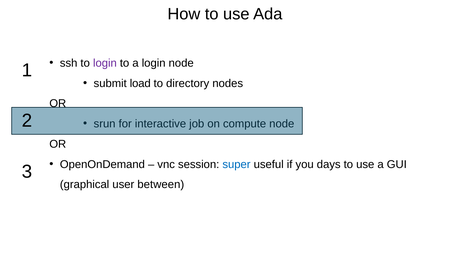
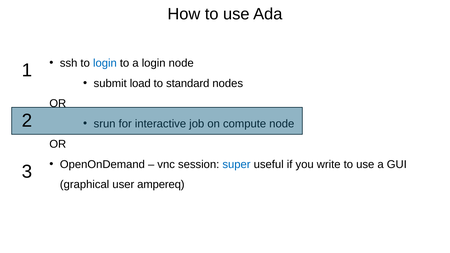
login at (105, 63) colour: purple -> blue
directory: directory -> standard
days: days -> write
between: between -> ampereq
